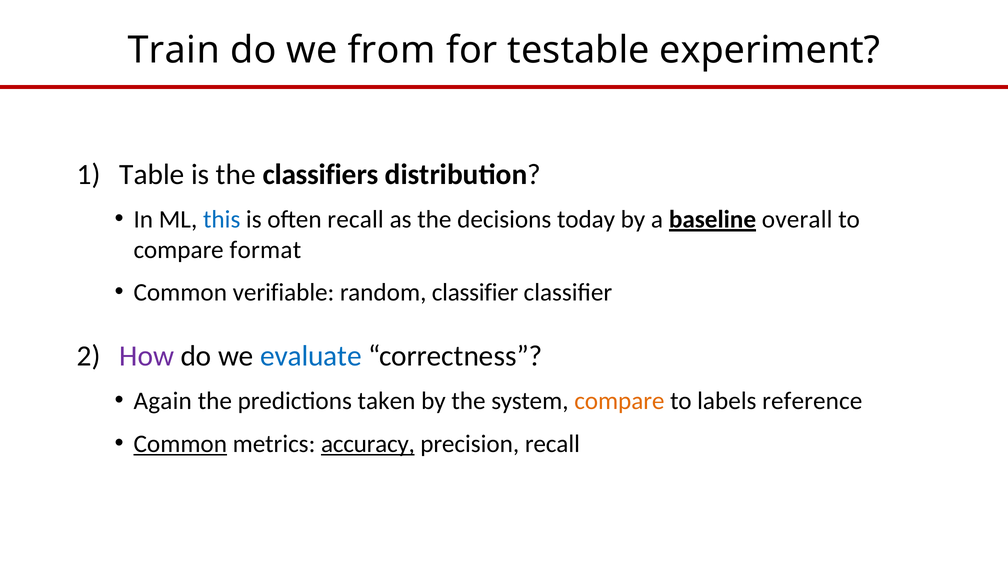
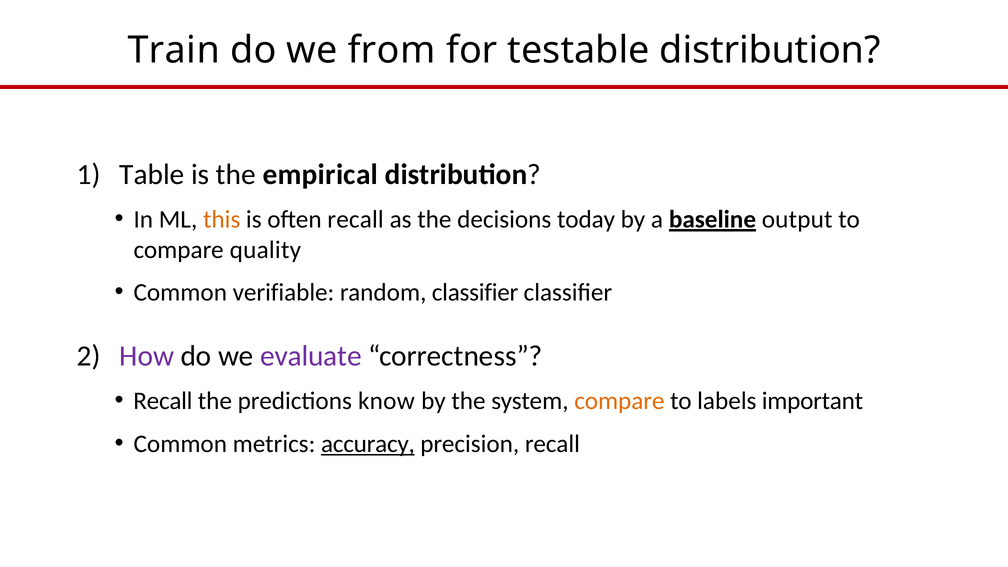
testable experiment: experiment -> distribution
classifiers: classifiers -> empirical
this colour: blue -> orange
overall: overall -> output
format: format -> quality
evaluate colour: blue -> purple
Again at (163, 401): Again -> Recall
taken: taken -> know
reference: reference -> important
Common at (180, 444) underline: present -> none
